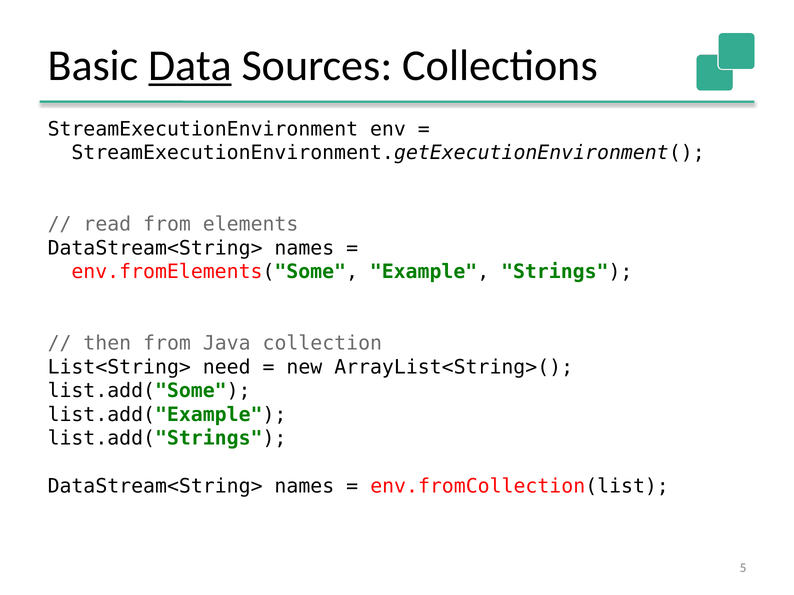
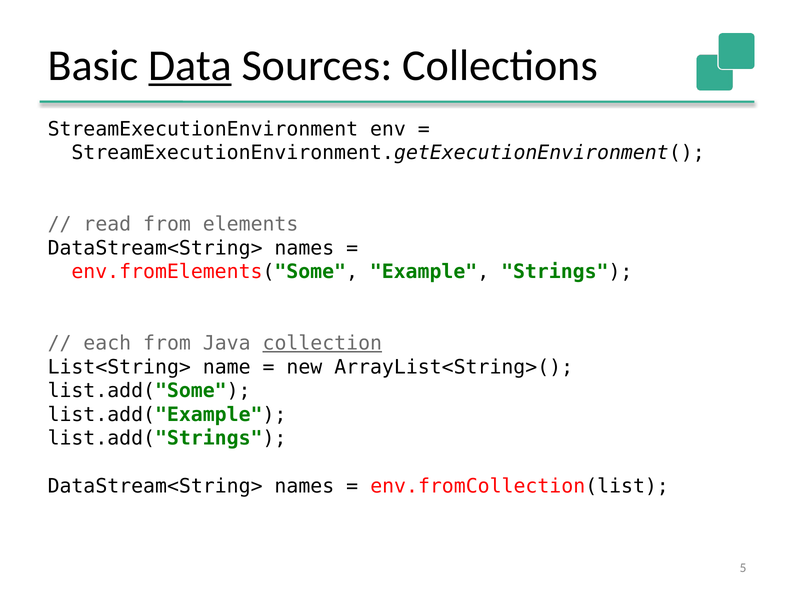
then: then -> each
collection underline: none -> present
need: need -> name
